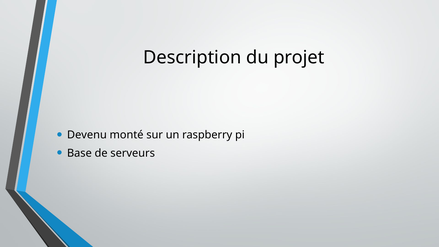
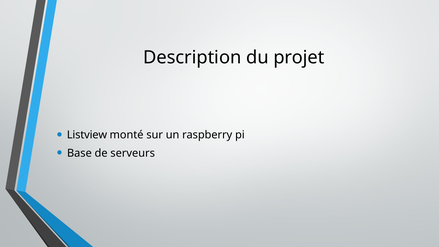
Devenu: Devenu -> Listview
